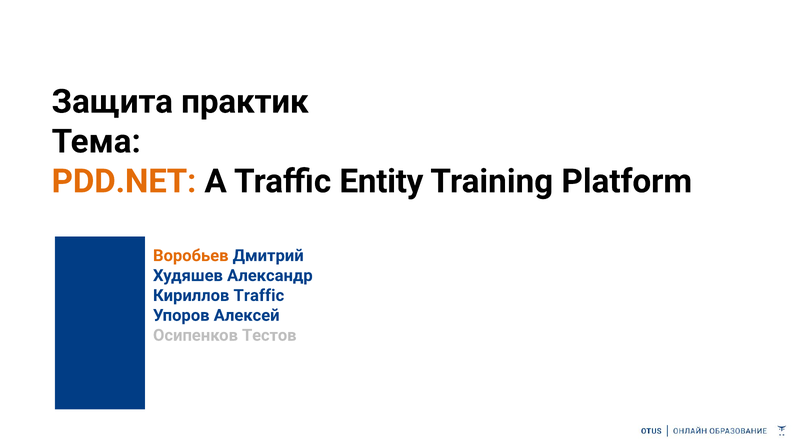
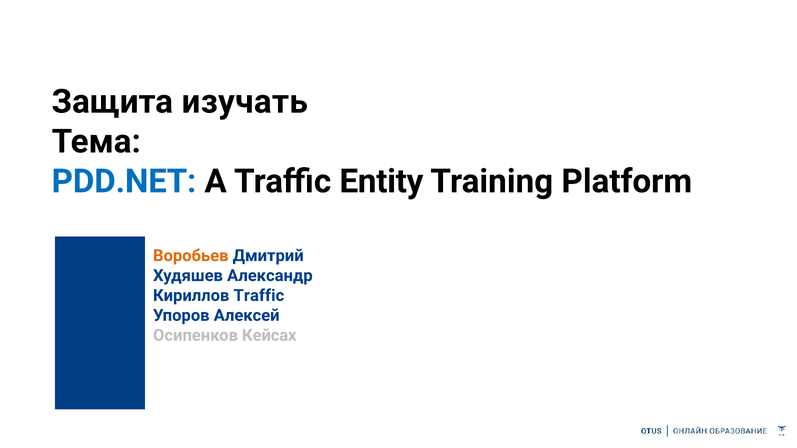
практик: практик -> изучать
PDD.NET colour: orange -> blue
Тестов: Тестов -> Кейсах
